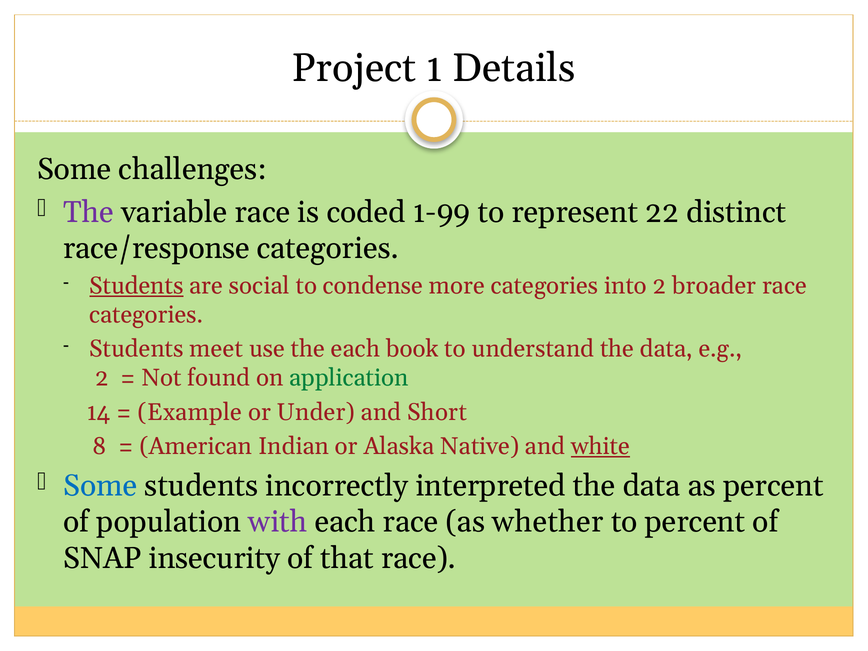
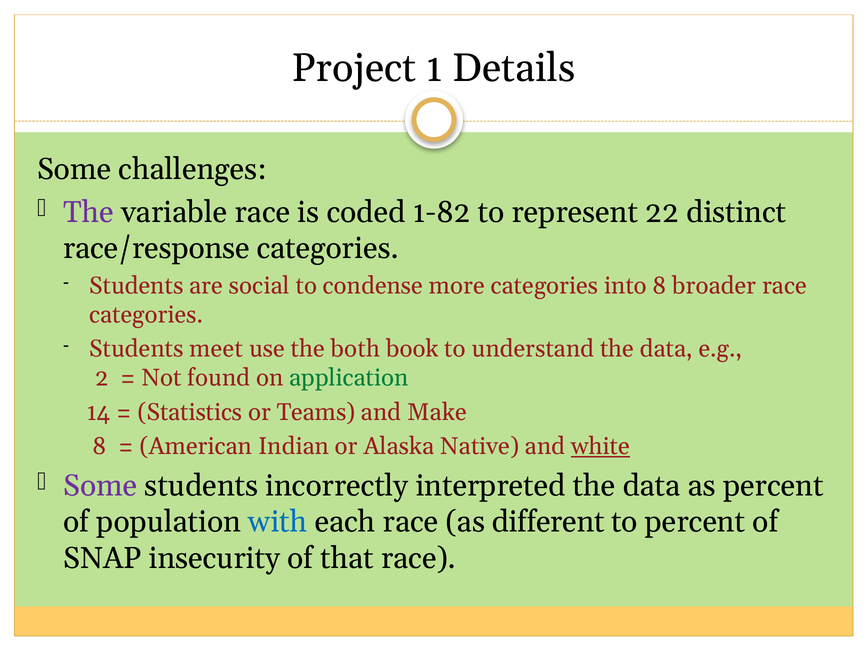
1-99: 1-99 -> 1-82
Students at (136, 286) underline: present -> none
into 2: 2 -> 8
the each: each -> both
Example: Example -> Statistics
Under: Under -> Teams
Short: Short -> Make
Some at (100, 486) colour: blue -> purple
with colour: purple -> blue
whether: whether -> different
